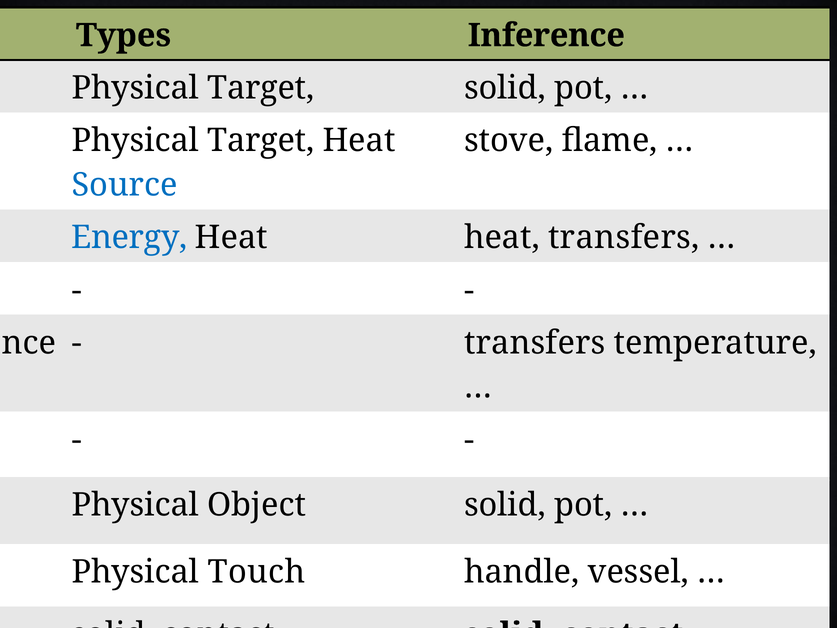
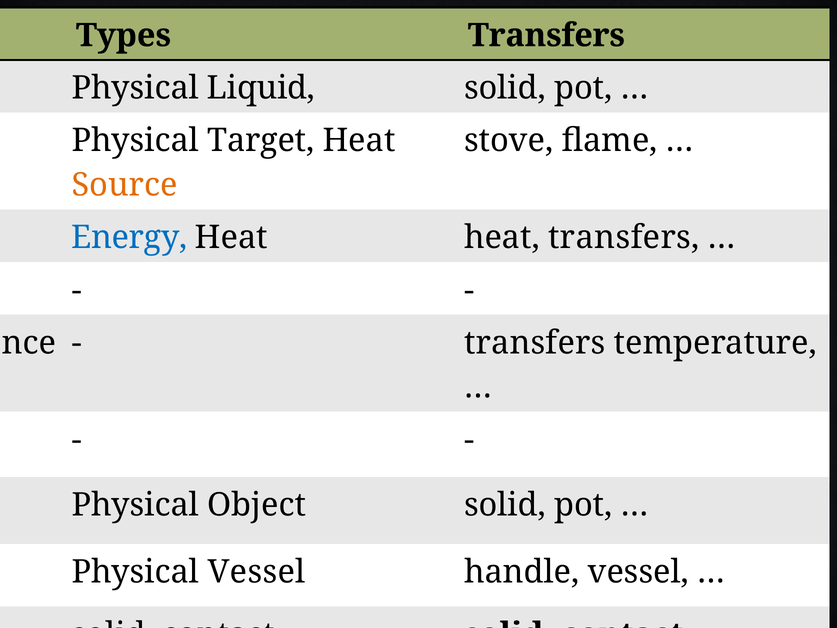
Types Inference: Inference -> Transfers
Target at (261, 88): Target -> Liquid
Source at (125, 185) colour: blue -> orange
Physical Touch: Touch -> Vessel
